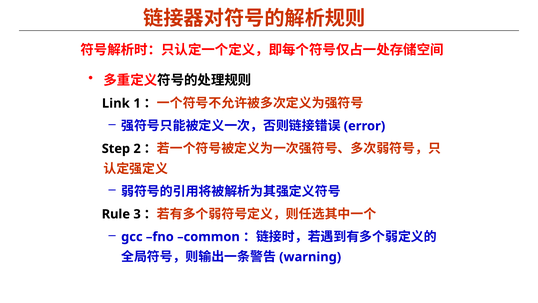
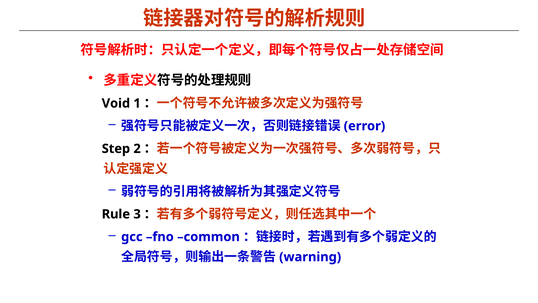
Link: Link -> Void
